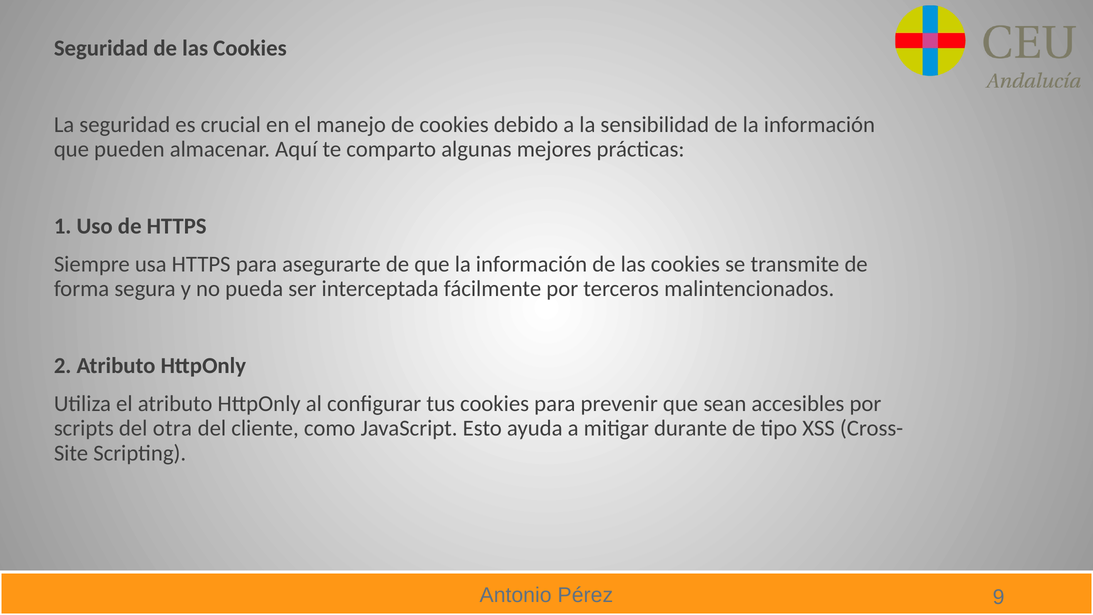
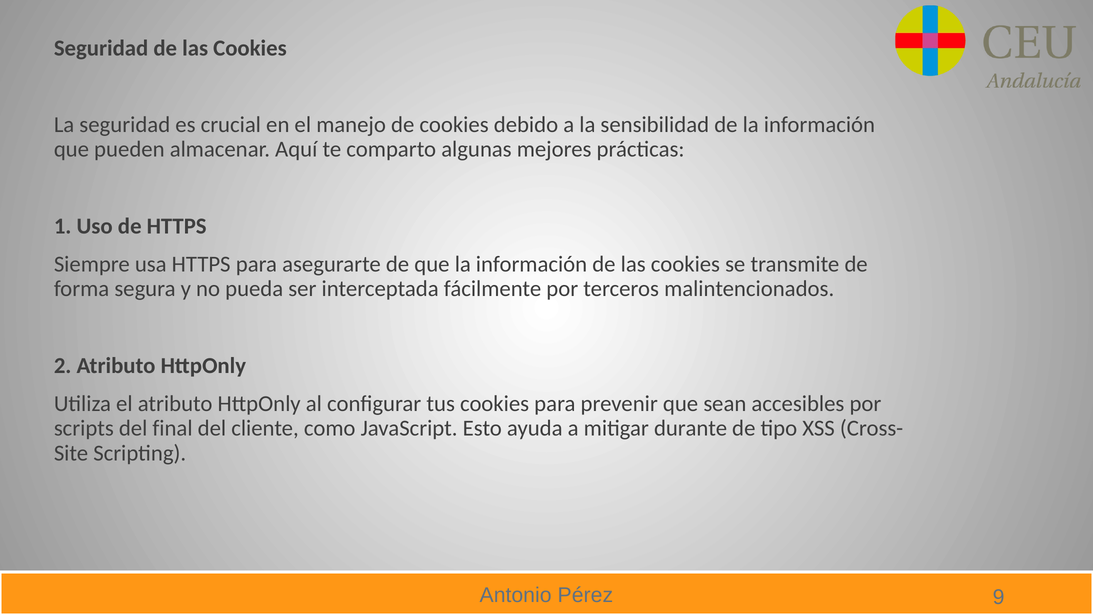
otra: otra -> final
